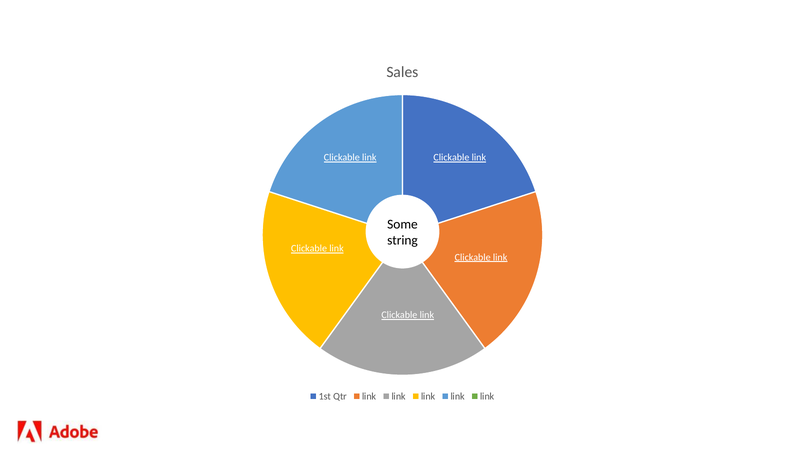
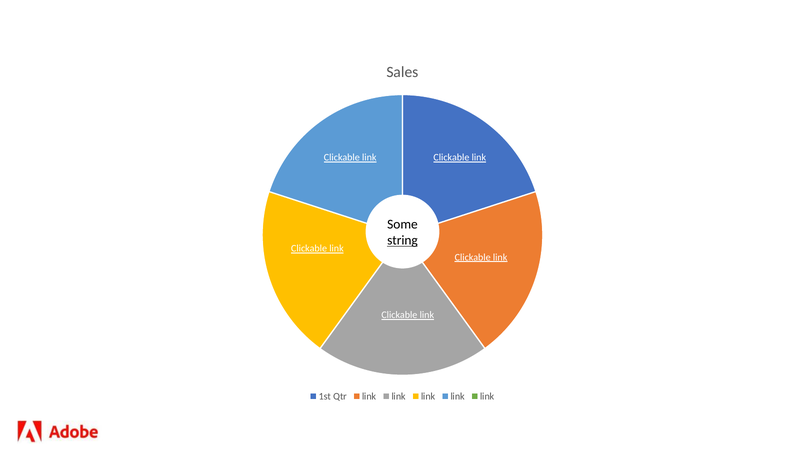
string underline: none -> present
